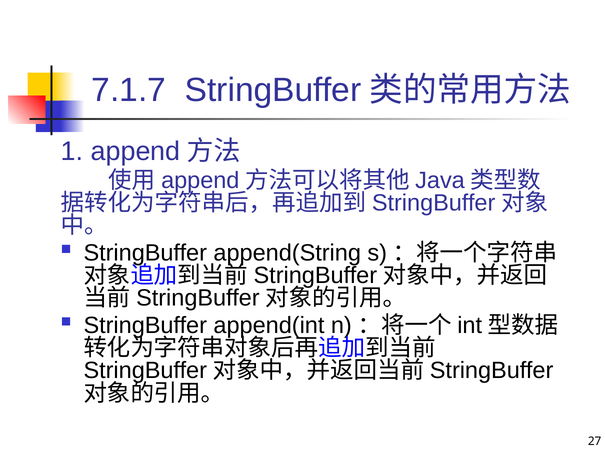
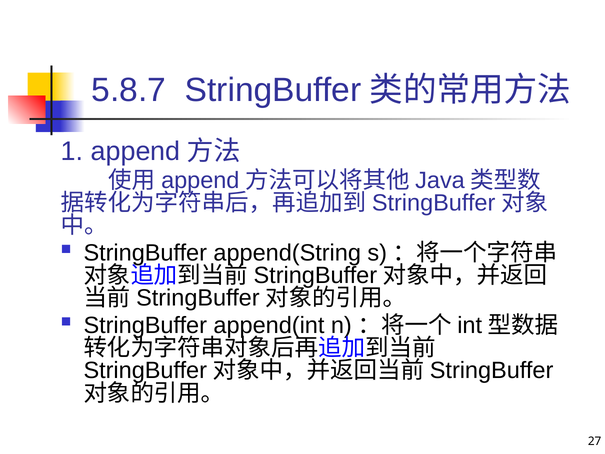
7.1.7: 7.1.7 -> 5.8.7
